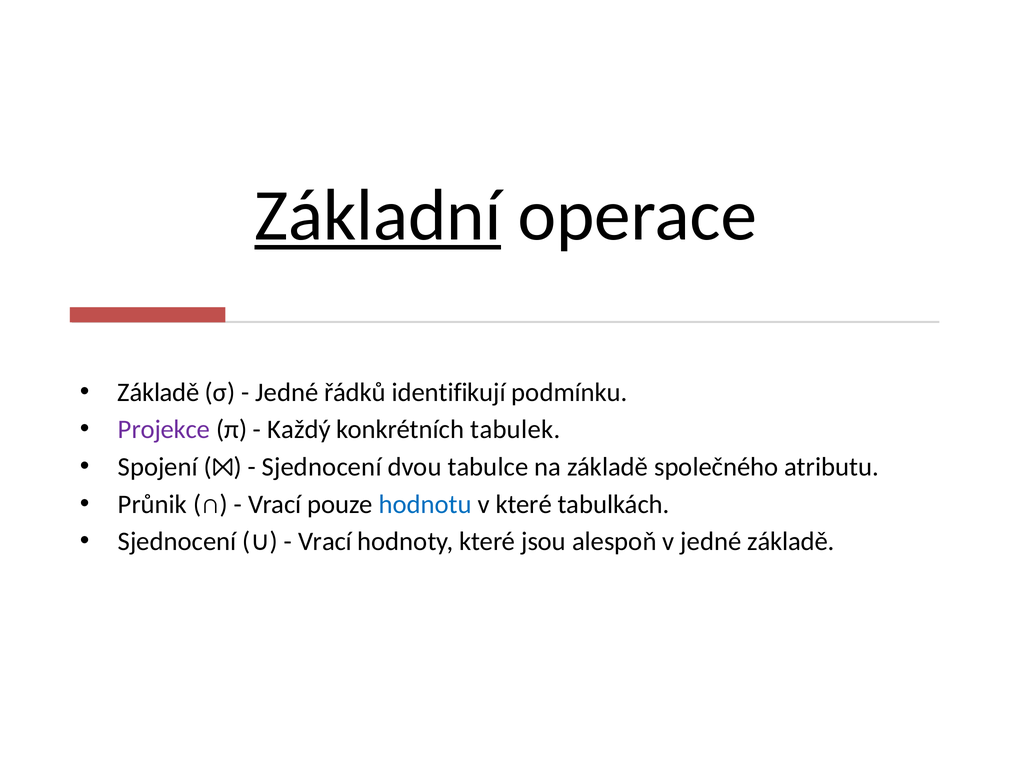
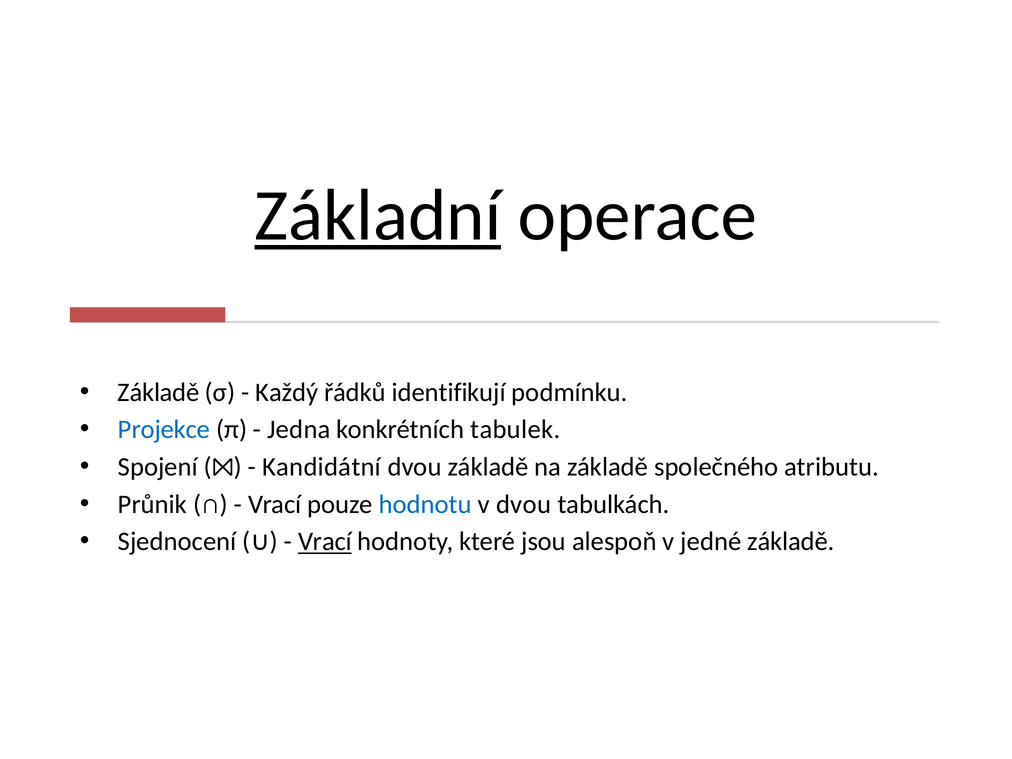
Jedné at (287, 392): Jedné -> Každý
Projekce colour: purple -> blue
Každý: Každý -> Jedna
Sjednocení at (322, 467): Sjednocení -> Kandidátní
dvou tabulce: tabulce -> základě
v které: které -> dvou
Vrací at (325, 542) underline: none -> present
